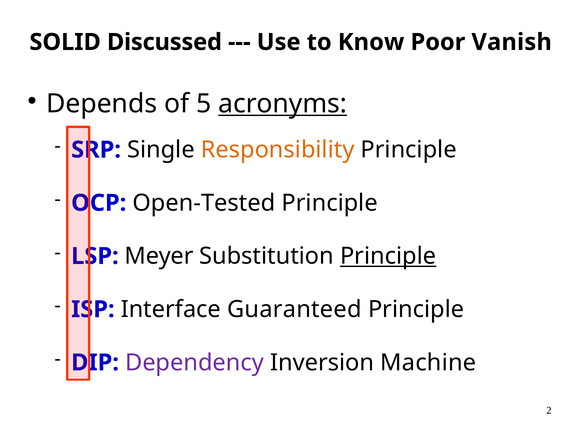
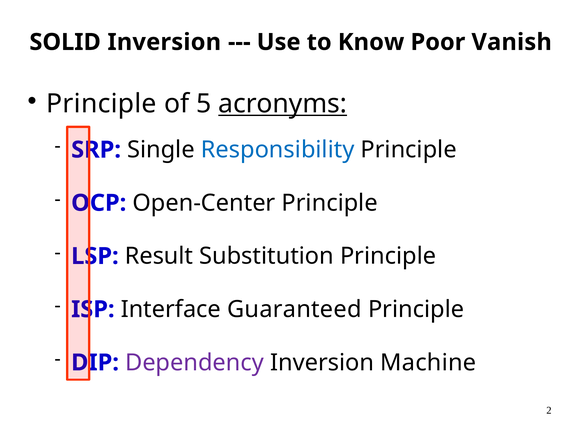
SOLID Discussed: Discussed -> Inversion
Depends at (102, 104): Depends -> Principle
Responsibility colour: orange -> blue
Open-Tested: Open-Tested -> Open-Center
Meyer: Meyer -> Result
Principle at (388, 256) underline: present -> none
